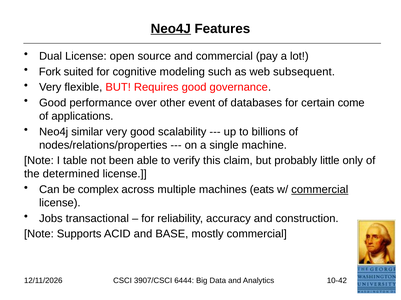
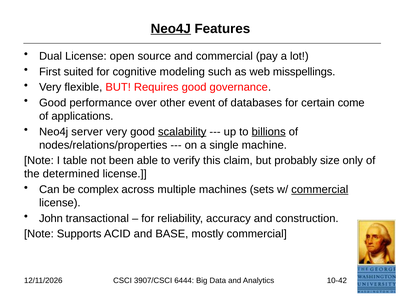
Fork: Fork -> First
subsequent: subsequent -> misspellings
similar: similar -> server
scalability underline: none -> present
billions underline: none -> present
little: little -> size
eats: eats -> sets
Jobs: Jobs -> John
